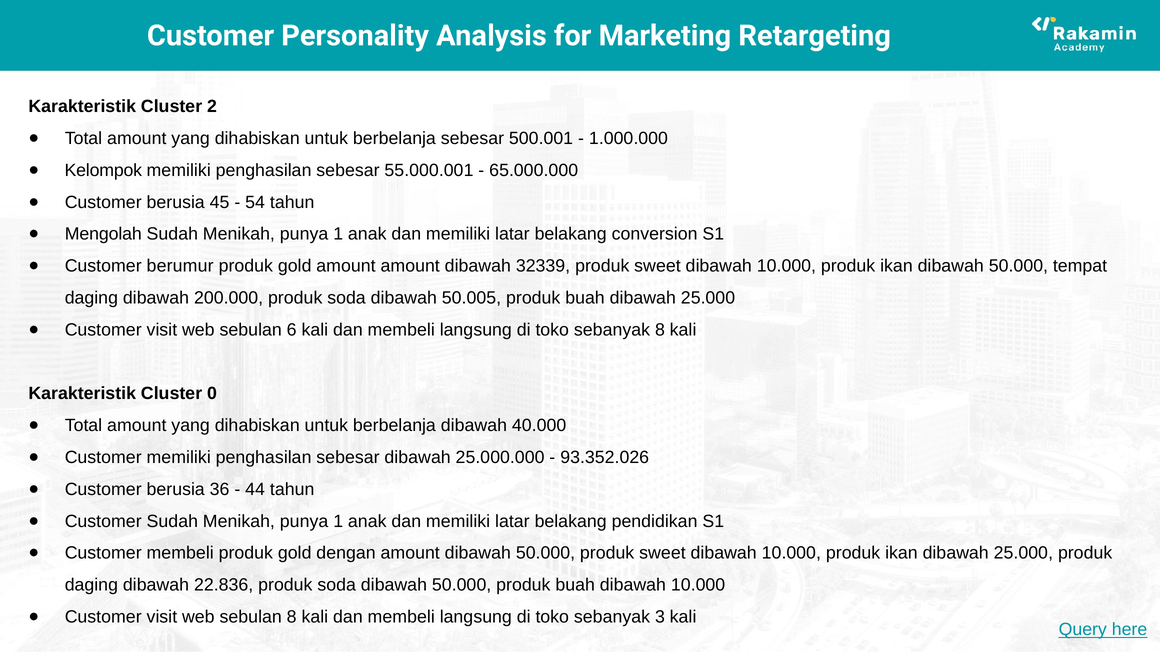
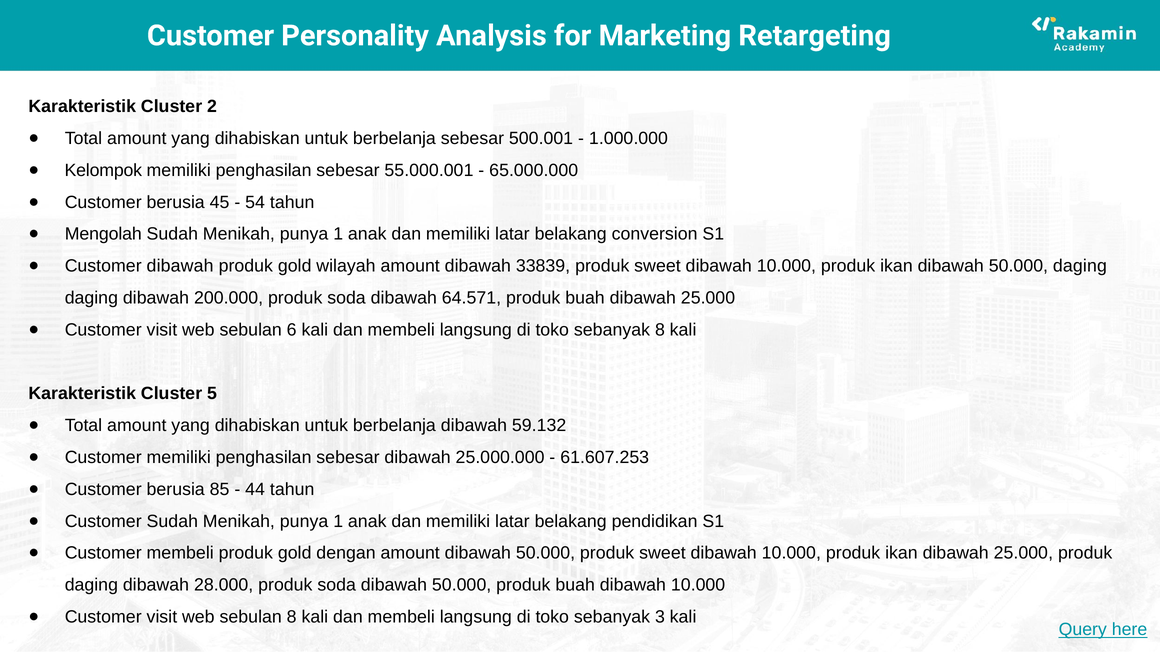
Customer berumur: berumur -> dibawah
gold amount: amount -> wilayah
32339: 32339 -> 33839
50.000 tempat: tempat -> daging
50.005: 50.005 -> 64.571
0: 0 -> 5
40.000: 40.000 -> 59.132
93.352.026: 93.352.026 -> 61.607.253
36: 36 -> 85
22.836: 22.836 -> 28.000
